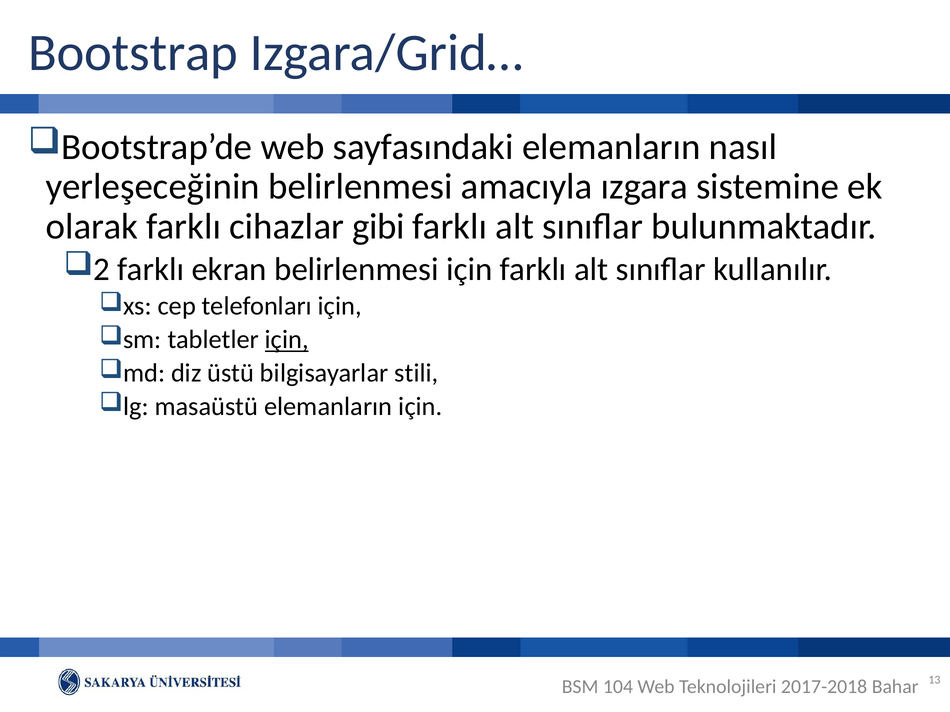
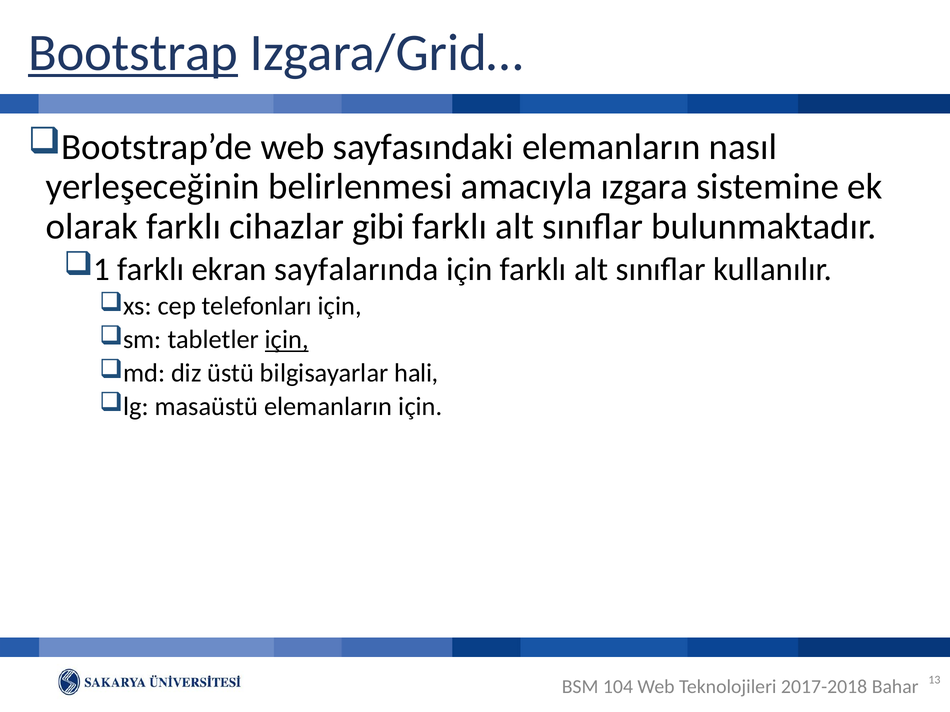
Bootstrap underline: none -> present
2: 2 -> 1
ekran belirlenmesi: belirlenmesi -> sayfalarında
stili: stili -> hali
